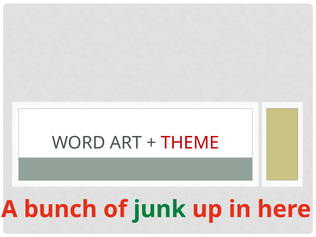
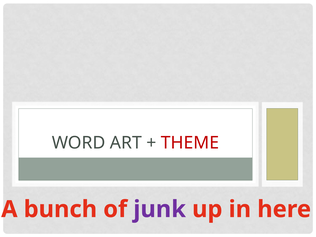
junk colour: green -> purple
